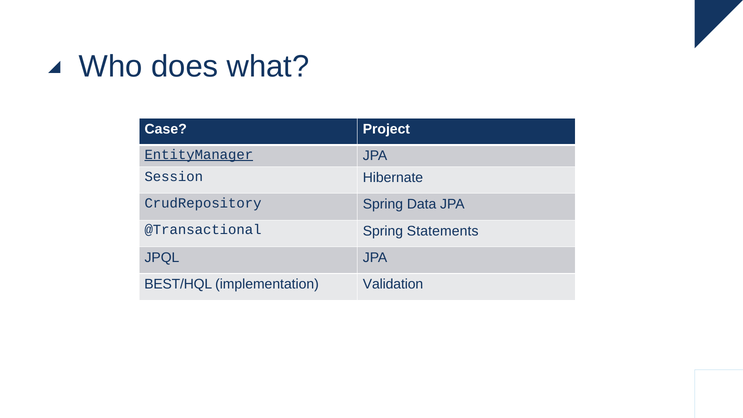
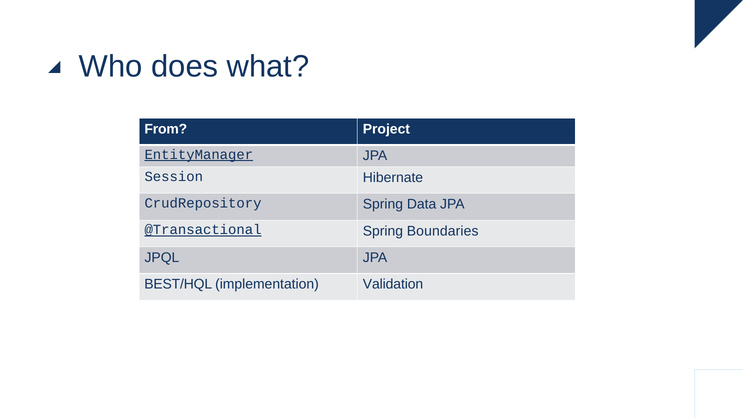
Case: Case -> From
@Transactional underline: none -> present
Statements: Statements -> Boundaries
